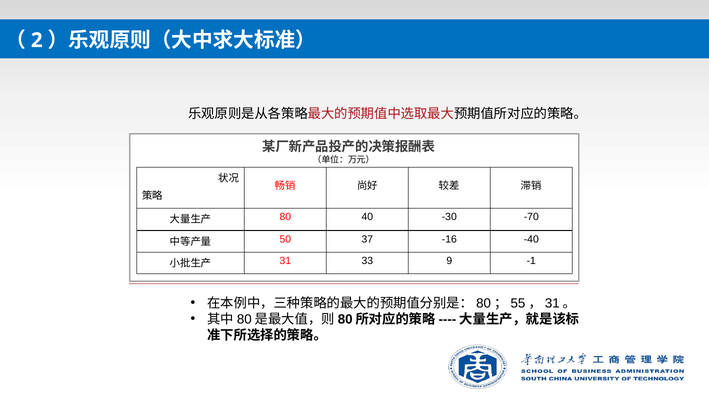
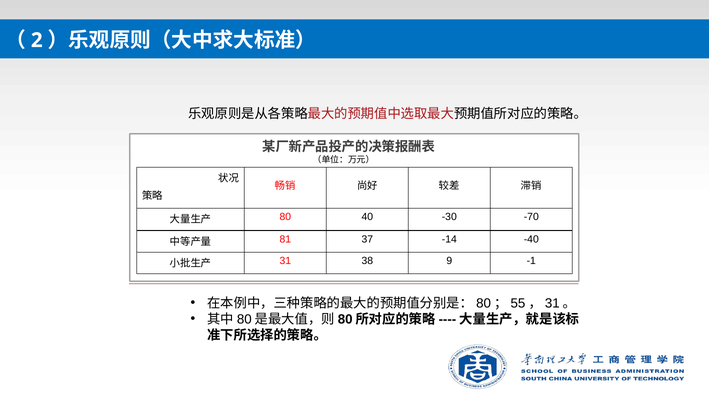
50: 50 -> 81
-16: -16 -> -14
33: 33 -> 38
